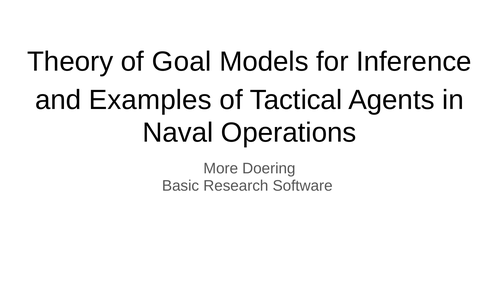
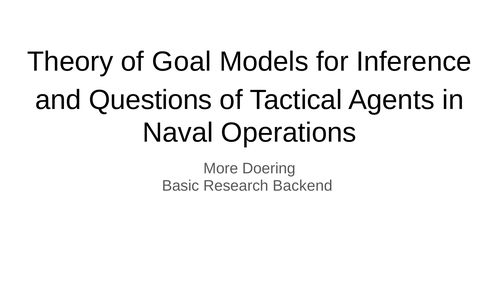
Examples: Examples -> Questions
Software: Software -> Backend
